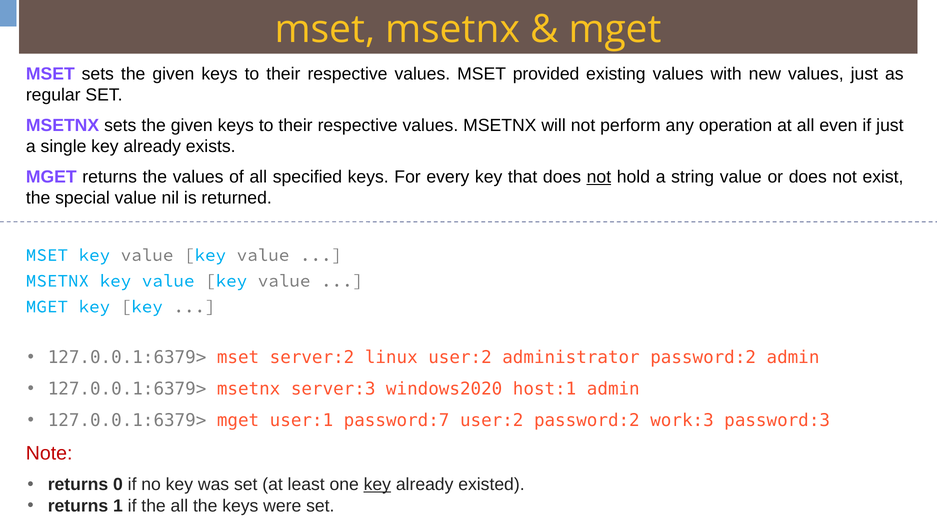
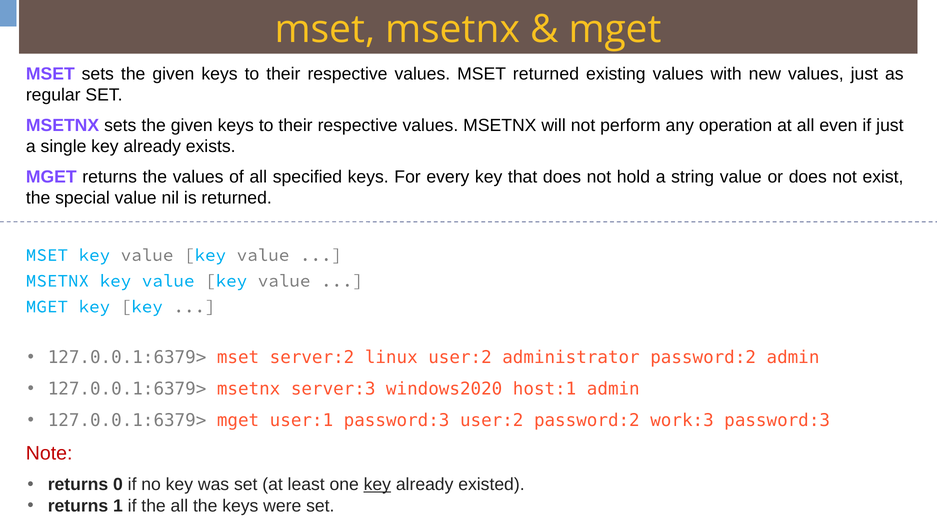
MSET provided: provided -> returned
not at (599, 177) underline: present -> none
user:1 password:7: password:7 -> password:3
